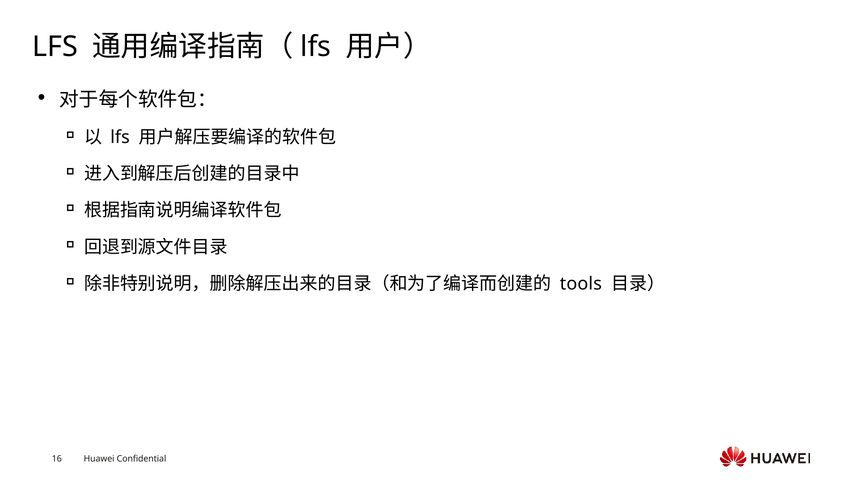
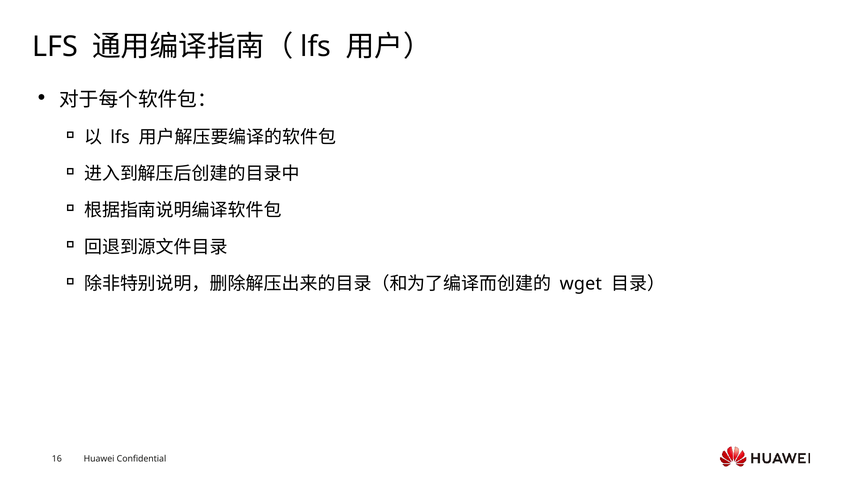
tools: tools -> wget
